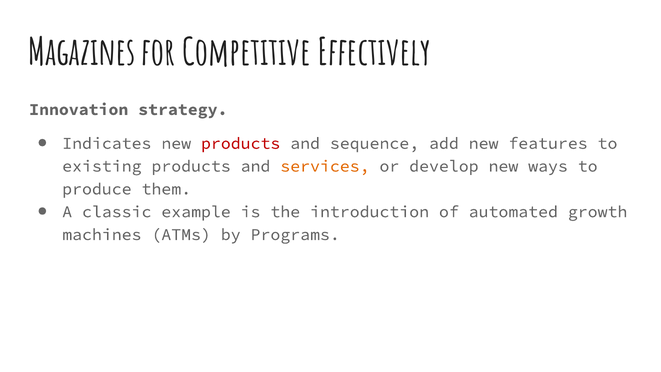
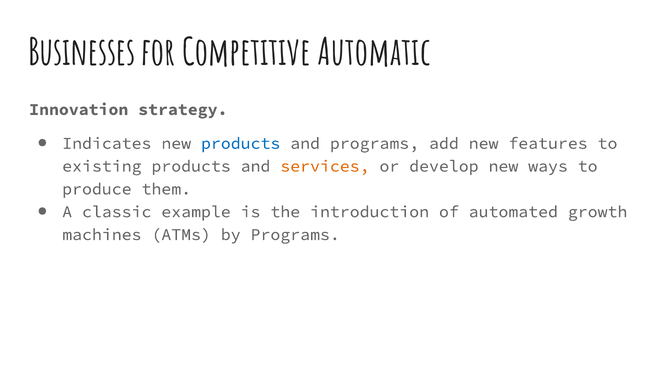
Magazines: Magazines -> Businesses
Effectively: Effectively -> Automatic
products at (241, 143) colour: red -> blue
and sequence: sequence -> programs
